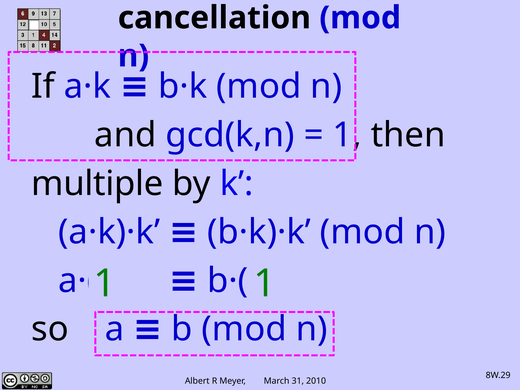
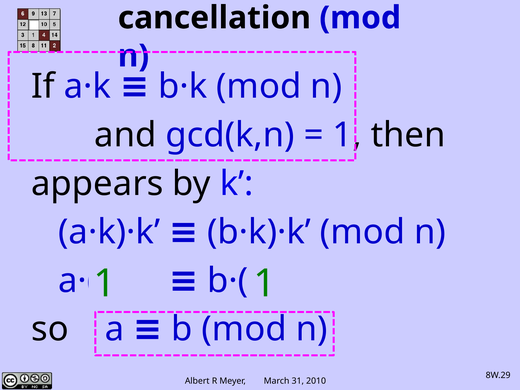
multiple: multiple -> appears
